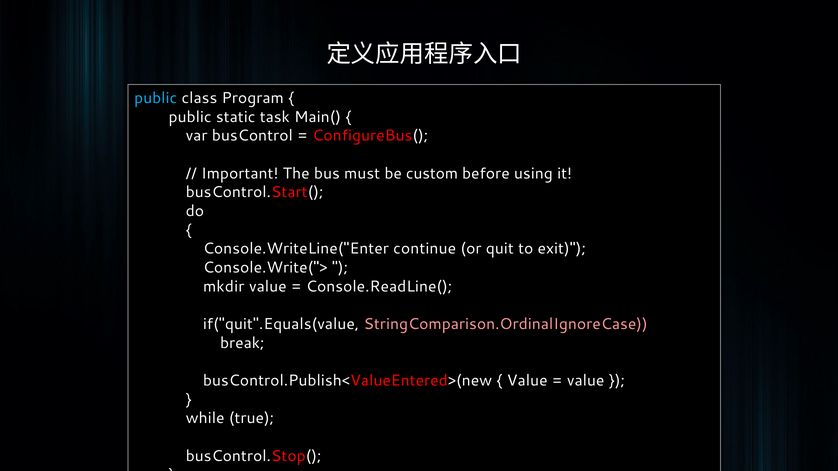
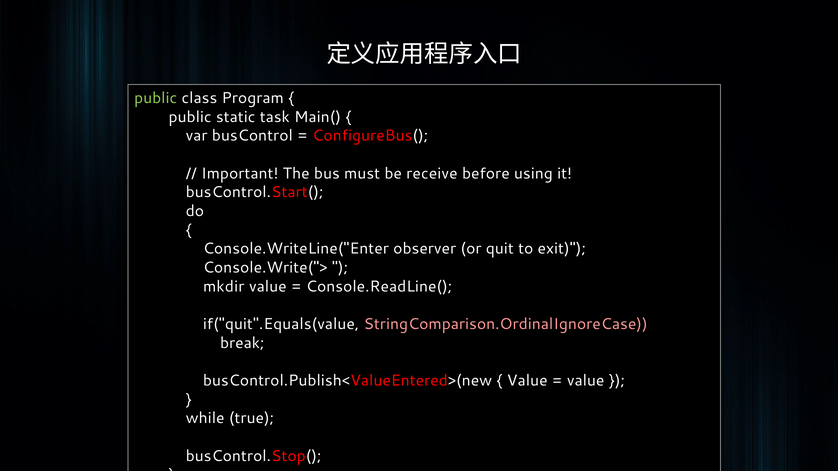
public at (156, 98) colour: light blue -> light green
custom: custom -> receive
continue: continue -> observer
